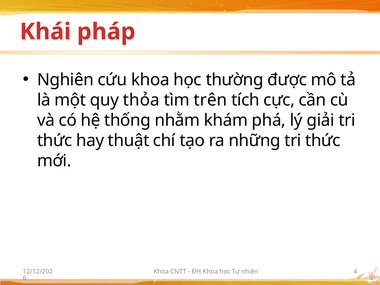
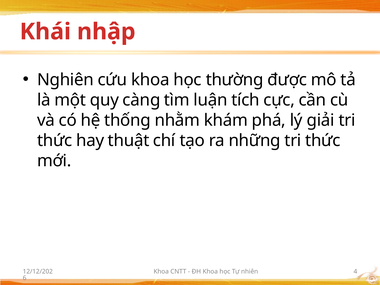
pháp: pháp -> nhập
thỏa: thỏa -> càng
trên: trên -> luận
